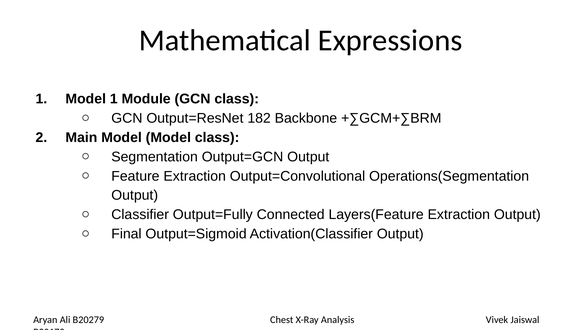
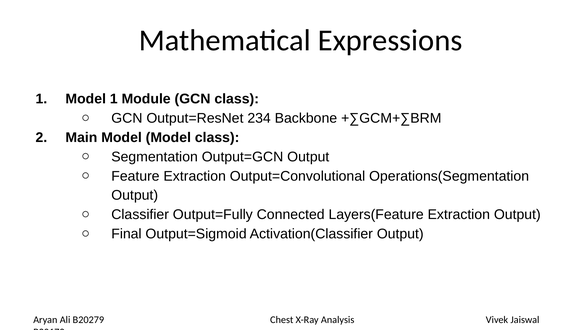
182: 182 -> 234
